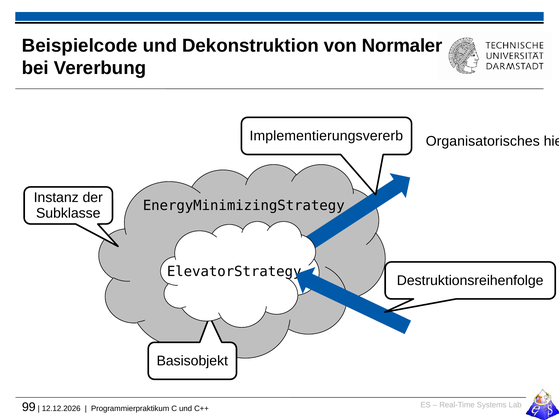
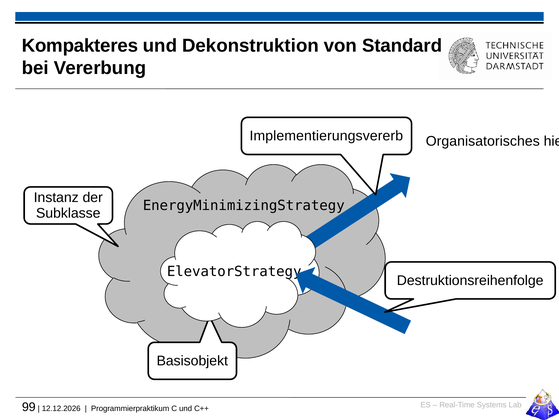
Beispielcode: Beispielcode -> Kompakteres
Normaler: Normaler -> Standard
